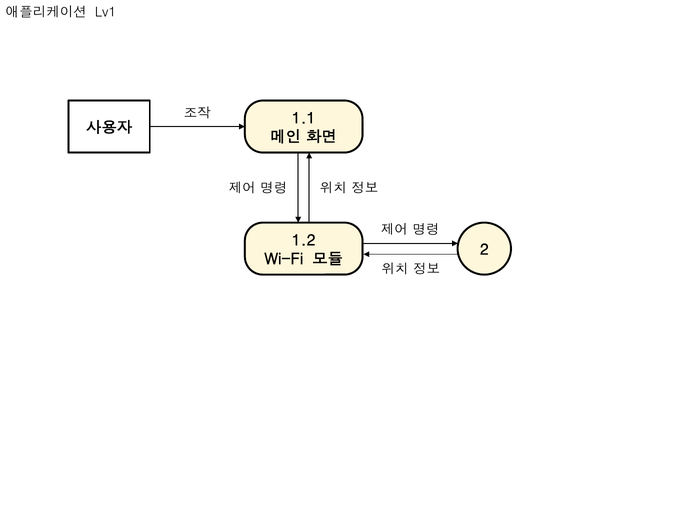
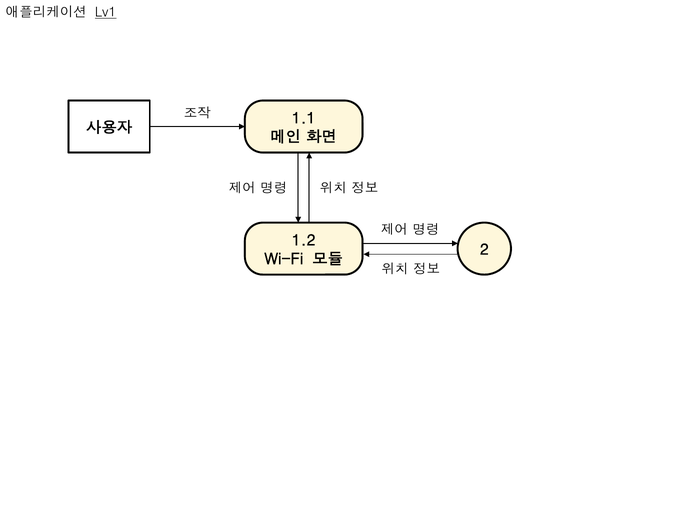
Lv1 underline: none -> present
